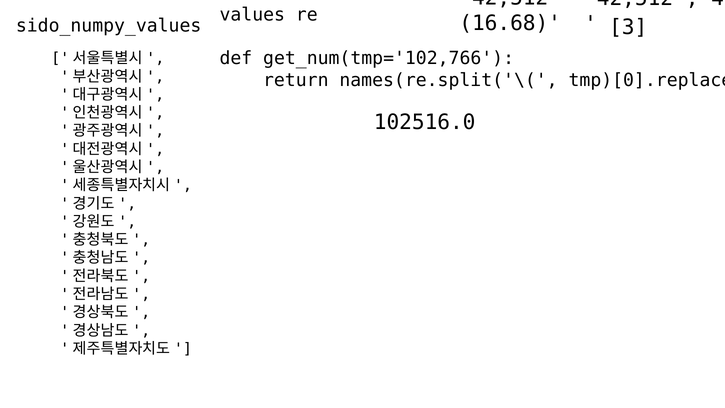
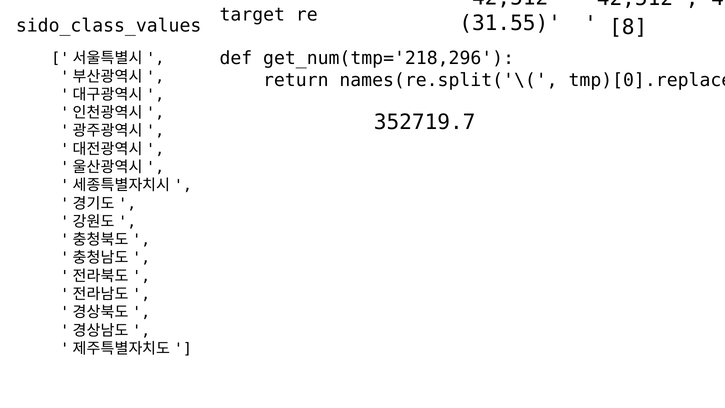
values: values -> target
16.68: 16.68 -> 31.55
3: 3 -> 8
sido_numpy_values: sido_numpy_values -> sido_class_values
get_num(tmp='102,766: get_num(tmp='102,766 -> get_num(tmp='218,296
102516.0: 102516.0 -> 352719.7
